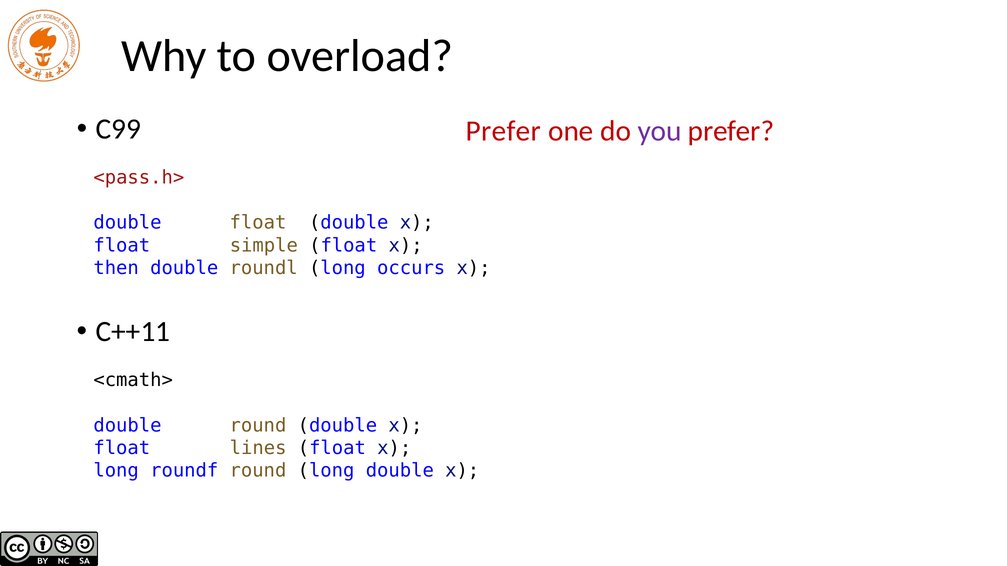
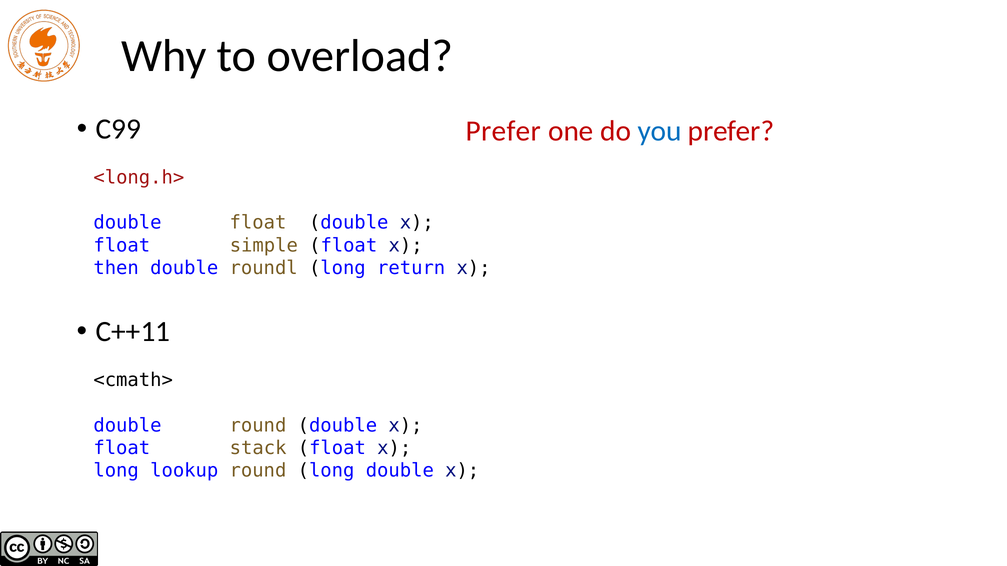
you colour: purple -> blue
<pass.h>: <pass.h> -> <long.h>
occurs: occurs -> return
lines: lines -> stack
roundf: roundf -> lookup
